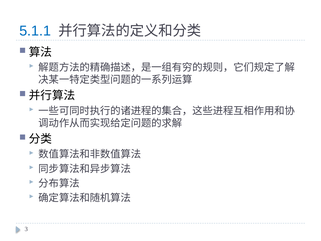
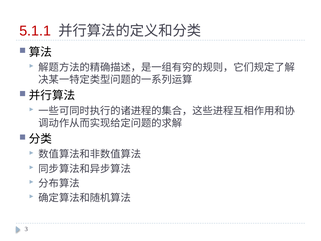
5.1.1 colour: blue -> red
